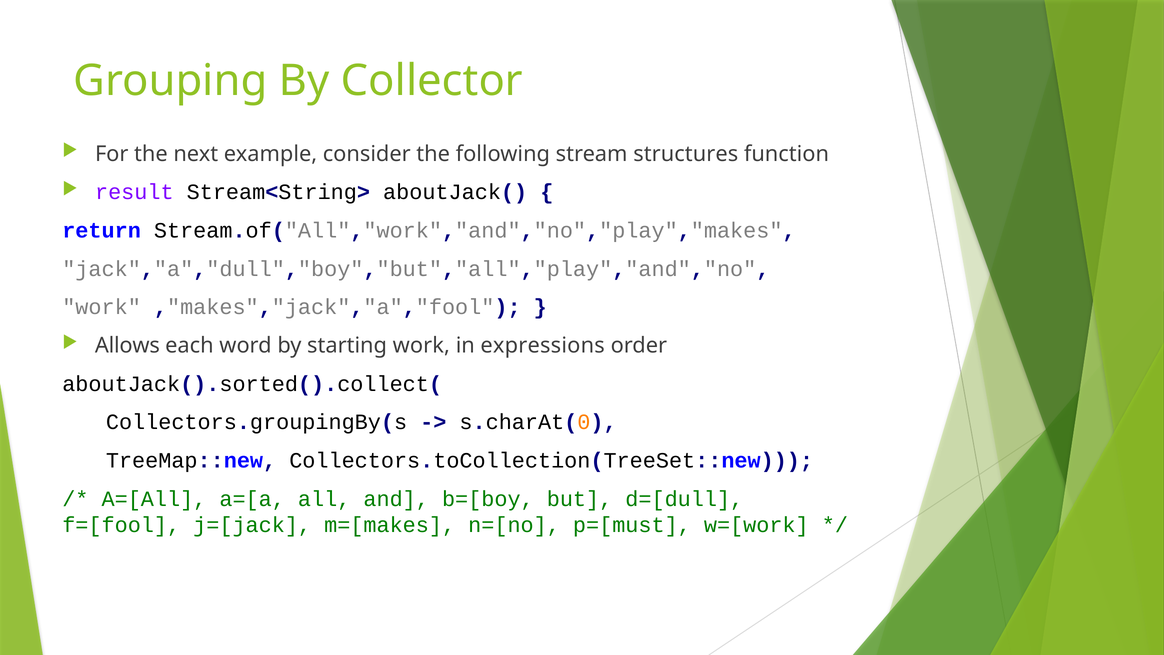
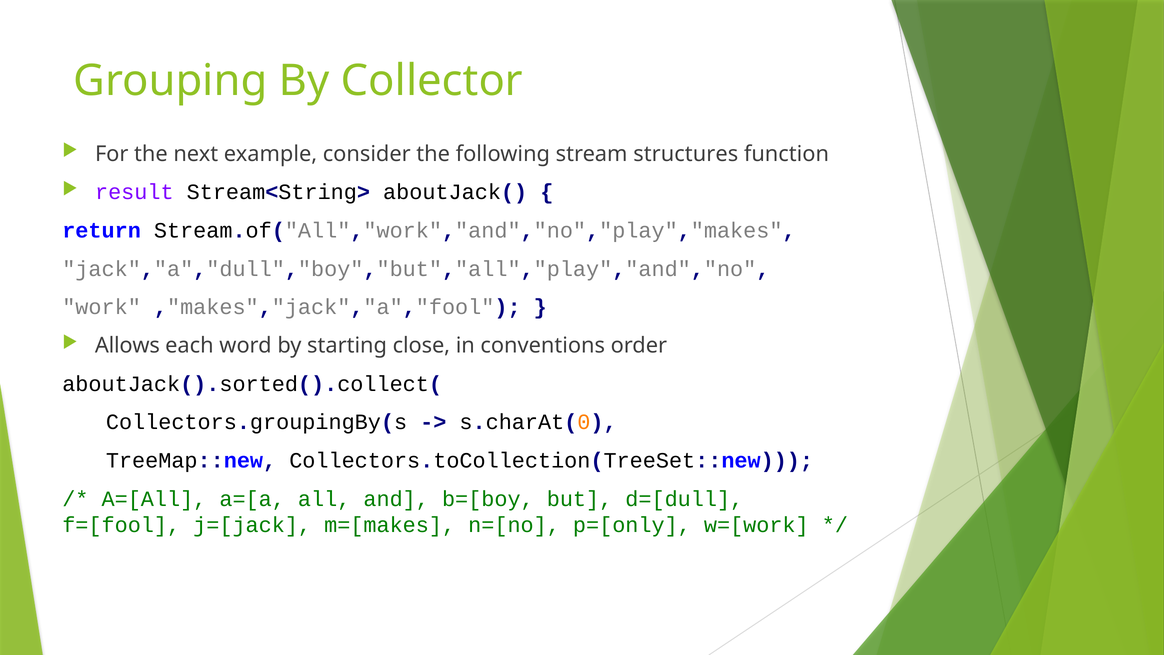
starting work: work -> close
expressions: expressions -> conventions
p=[must: p=[must -> p=[only
